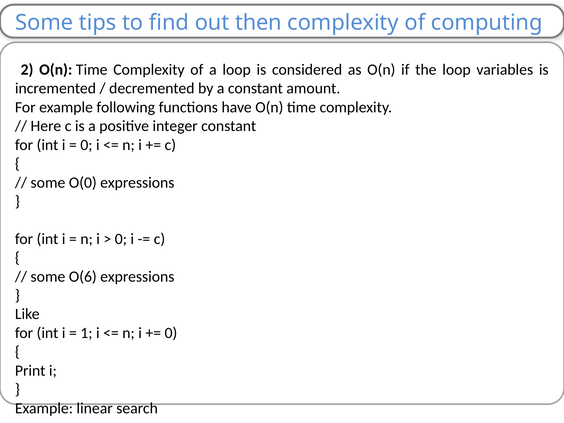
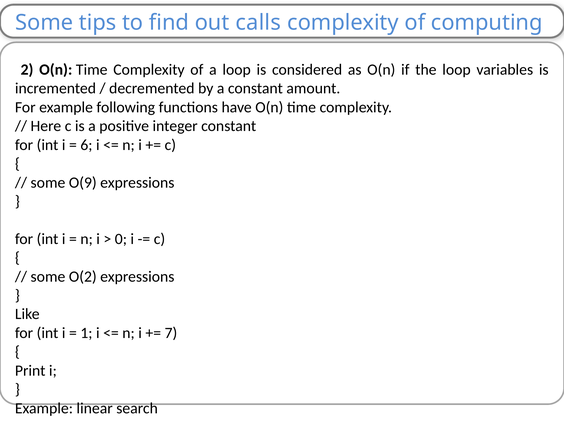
then: then -> calls
0 at (86, 145): 0 -> 6
O(0: O(0 -> O(9
O(6: O(6 -> O(2
0 at (171, 333): 0 -> 7
